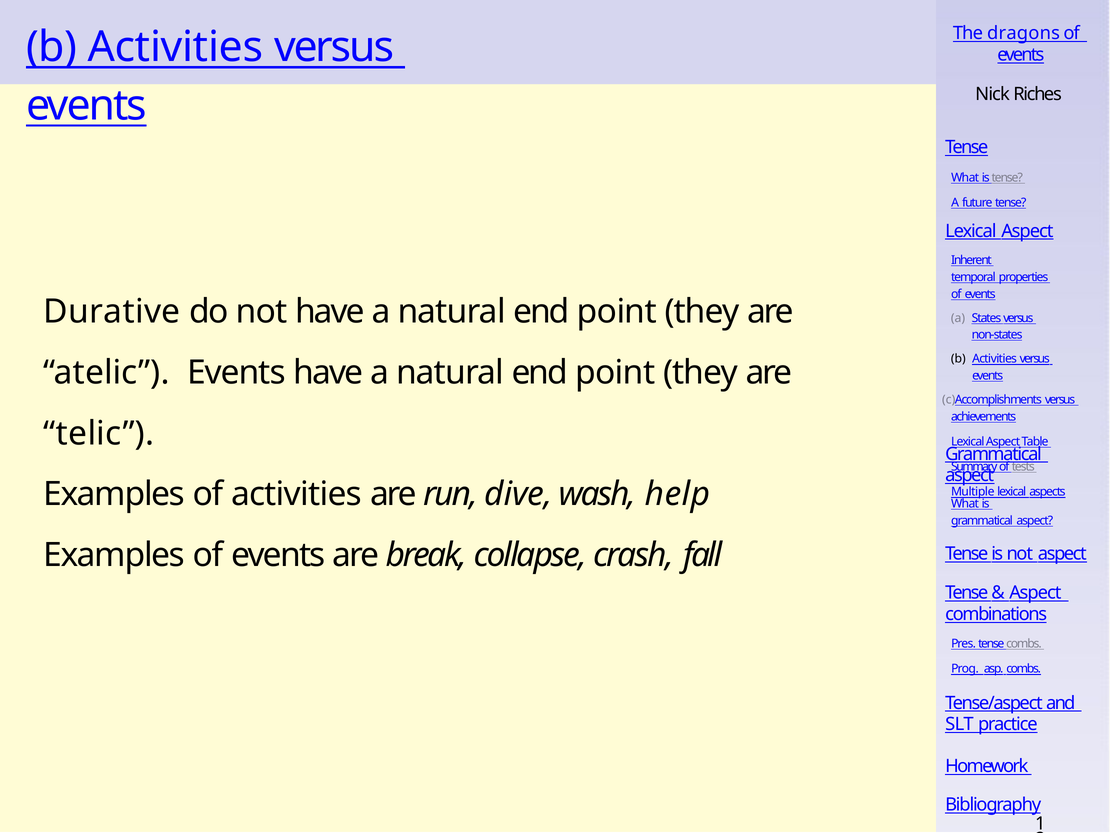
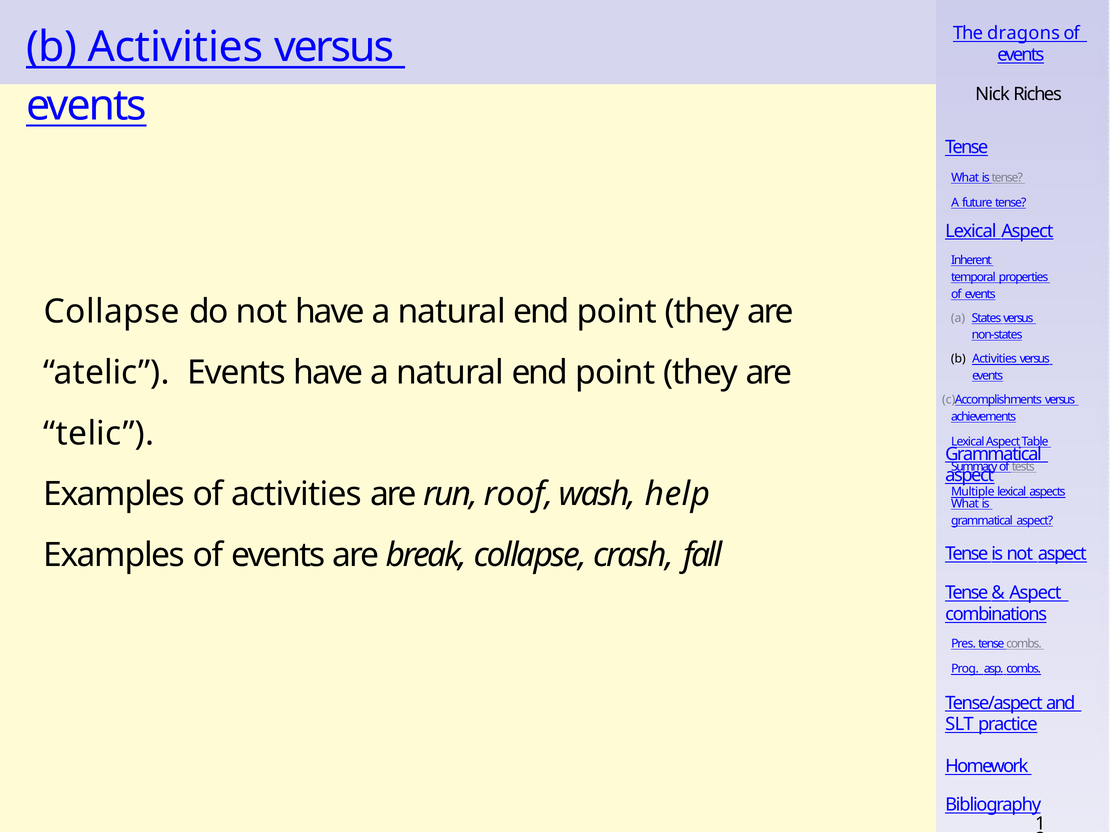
Durative at (112, 312): Durative -> Collapse
dive: dive -> roof
